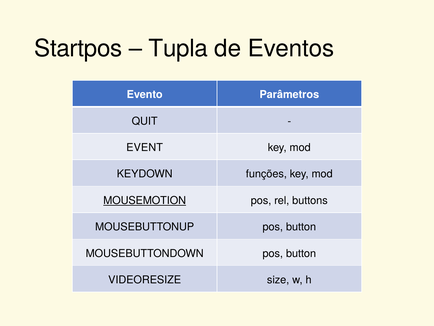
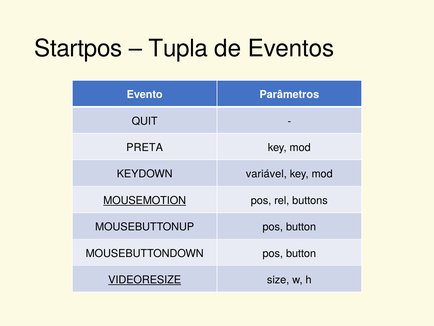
EVENT: EVENT -> PRETA
funções: funções -> variável
VIDEORESIZE underline: none -> present
